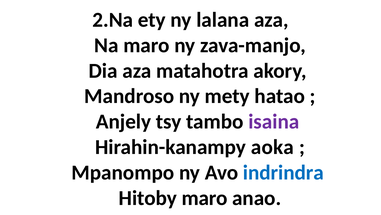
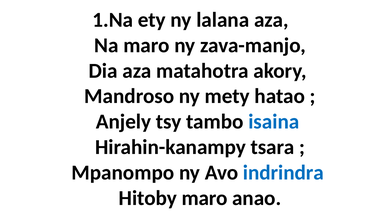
2.Na: 2.Na -> 1.Na
isaina colour: purple -> blue
aoka: aoka -> tsara
